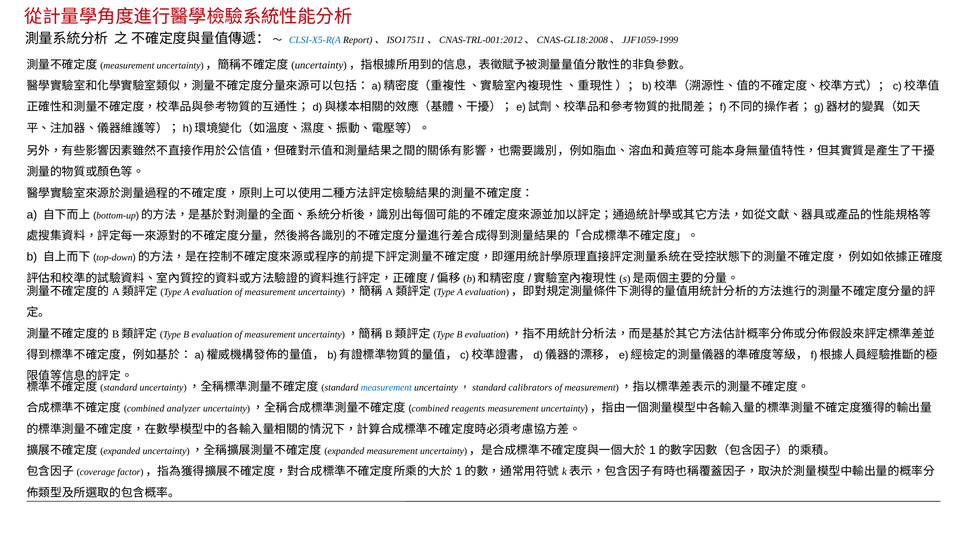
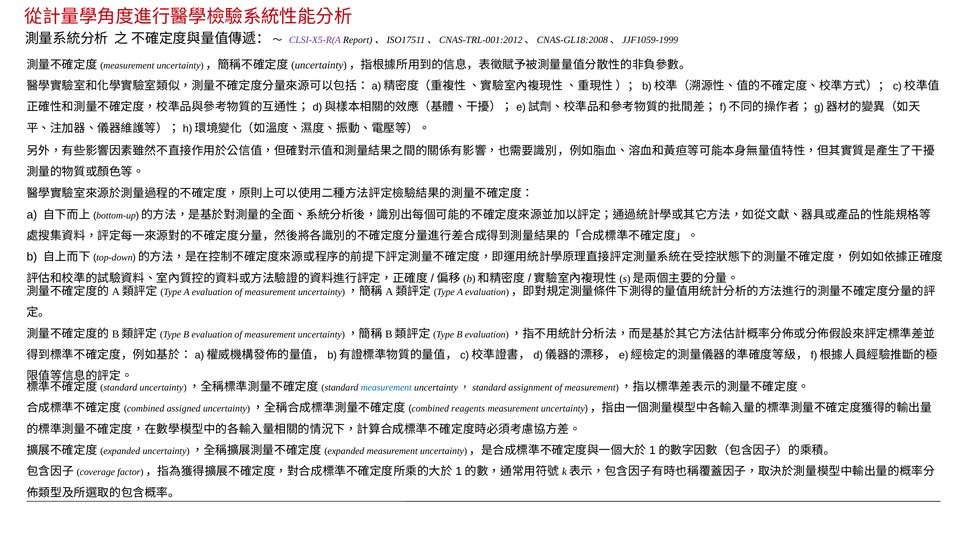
CLSI-X5-R(A colour: blue -> purple
calibrators: calibrators -> assignment
analyzer: analyzer -> assigned
